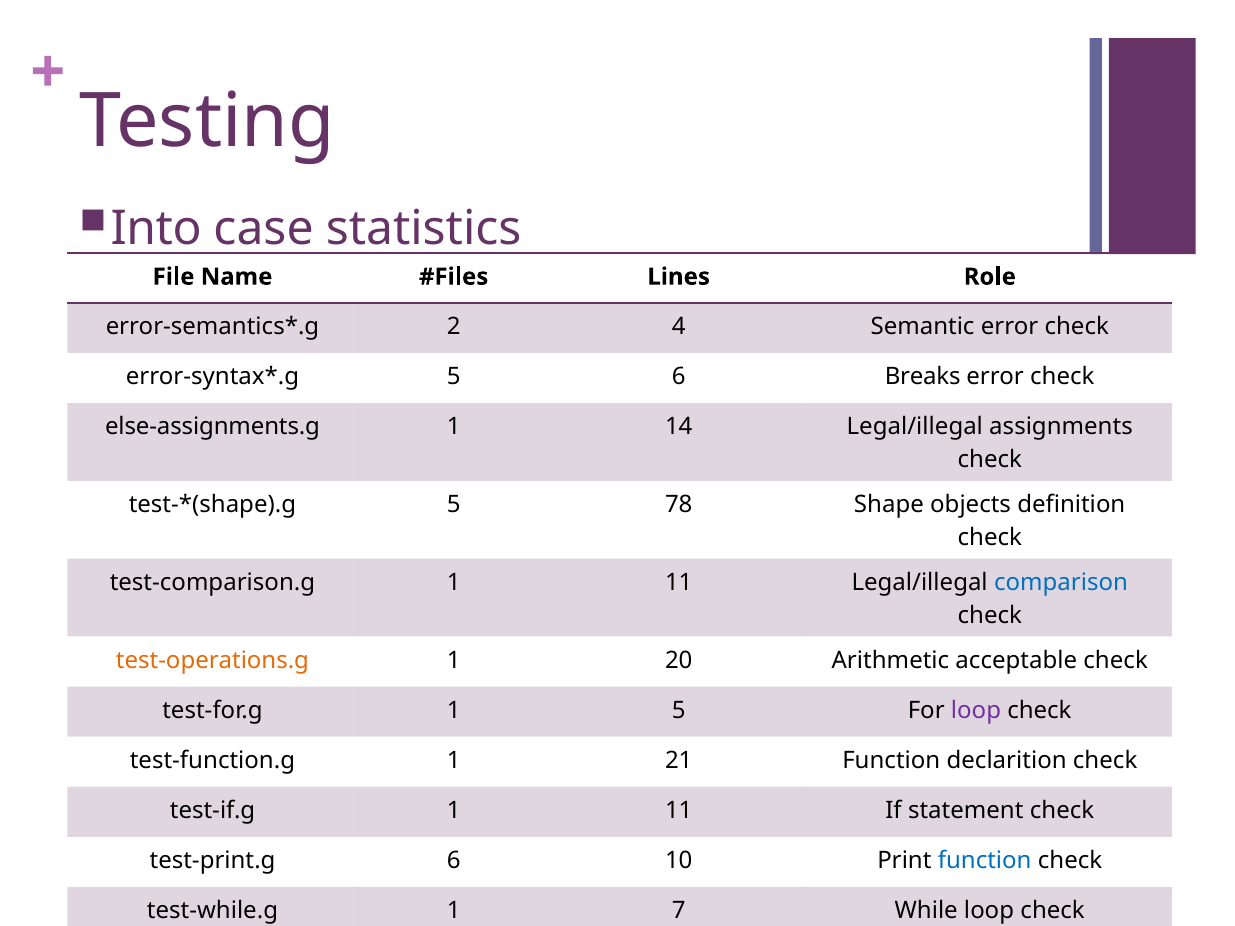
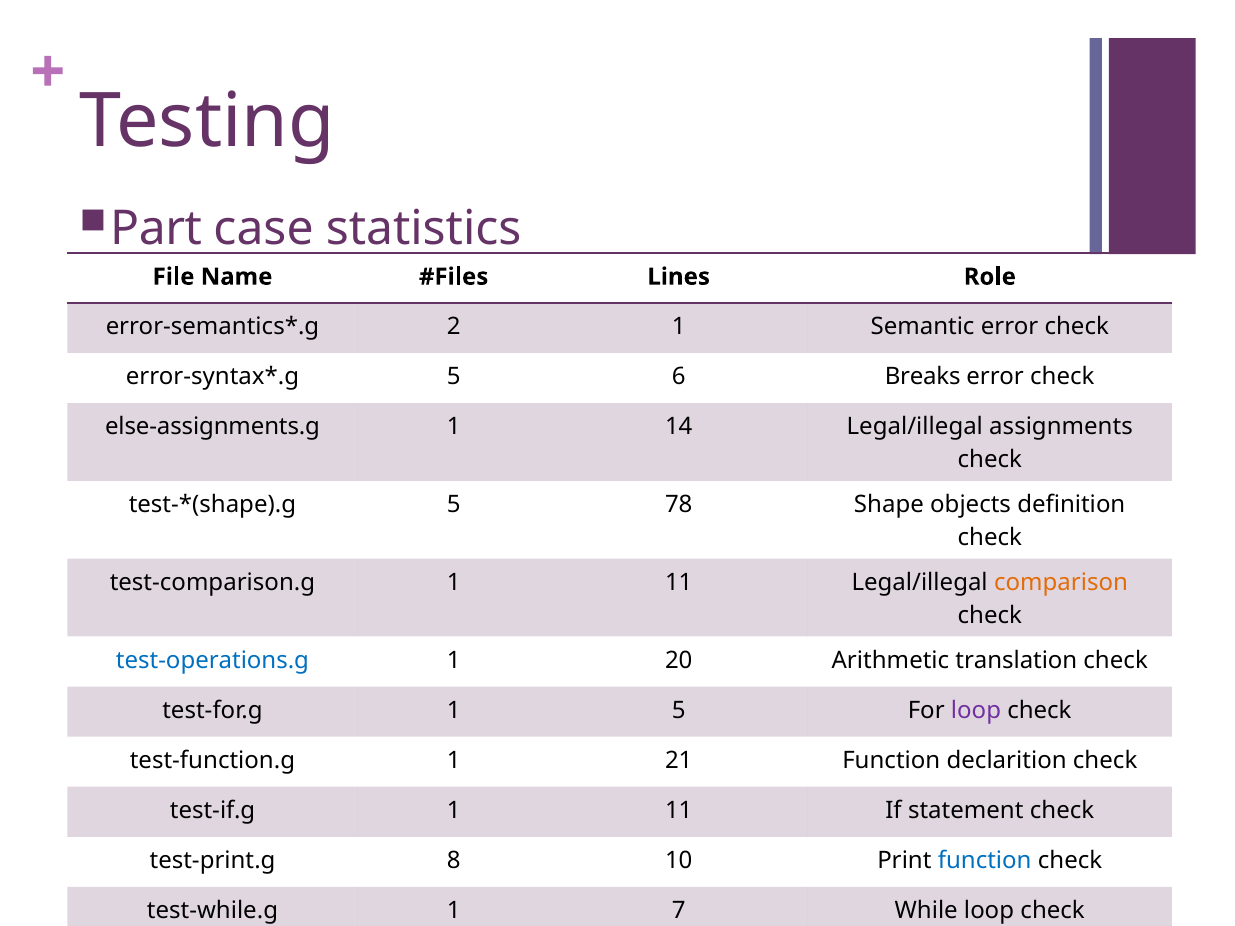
Into: Into -> Part
2 4: 4 -> 1
comparison colour: blue -> orange
test-operations.g colour: orange -> blue
acceptable: acceptable -> translation
test-print.g 6: 6 -> 8
